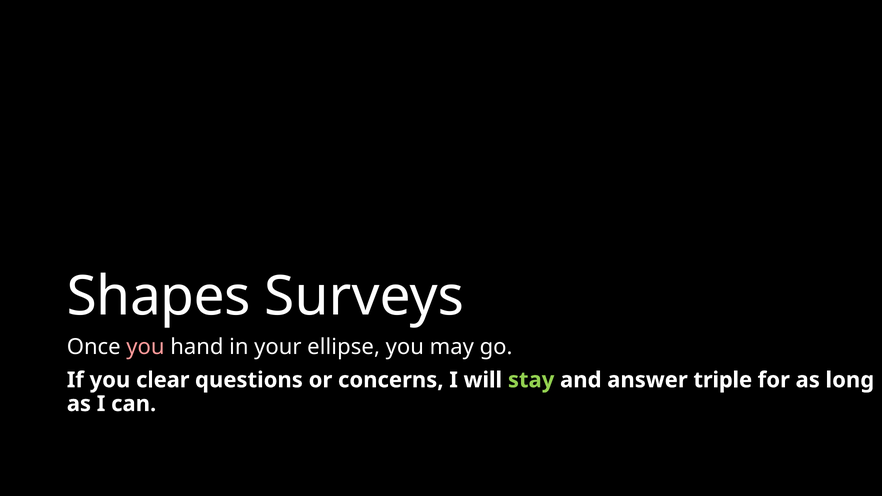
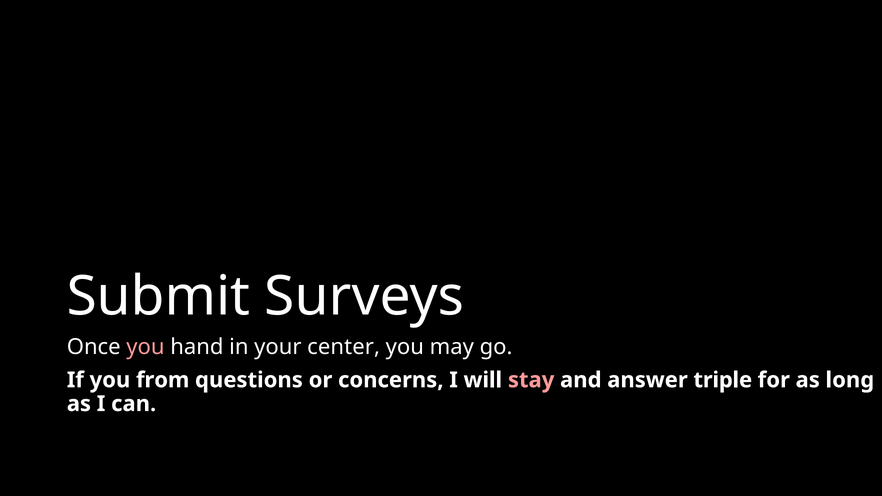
Shapes: Shapes -> Submit
ellipse: ellipse -> center
clear: clear -> from
stay colour: light green -> pink
